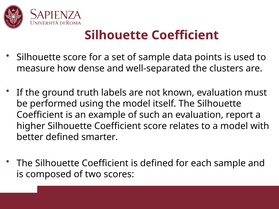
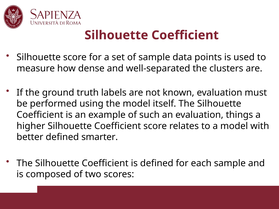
report: report -> things
